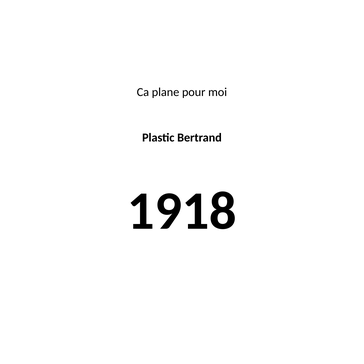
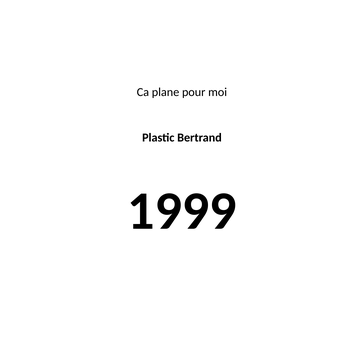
1918: 1918 -> 1999
